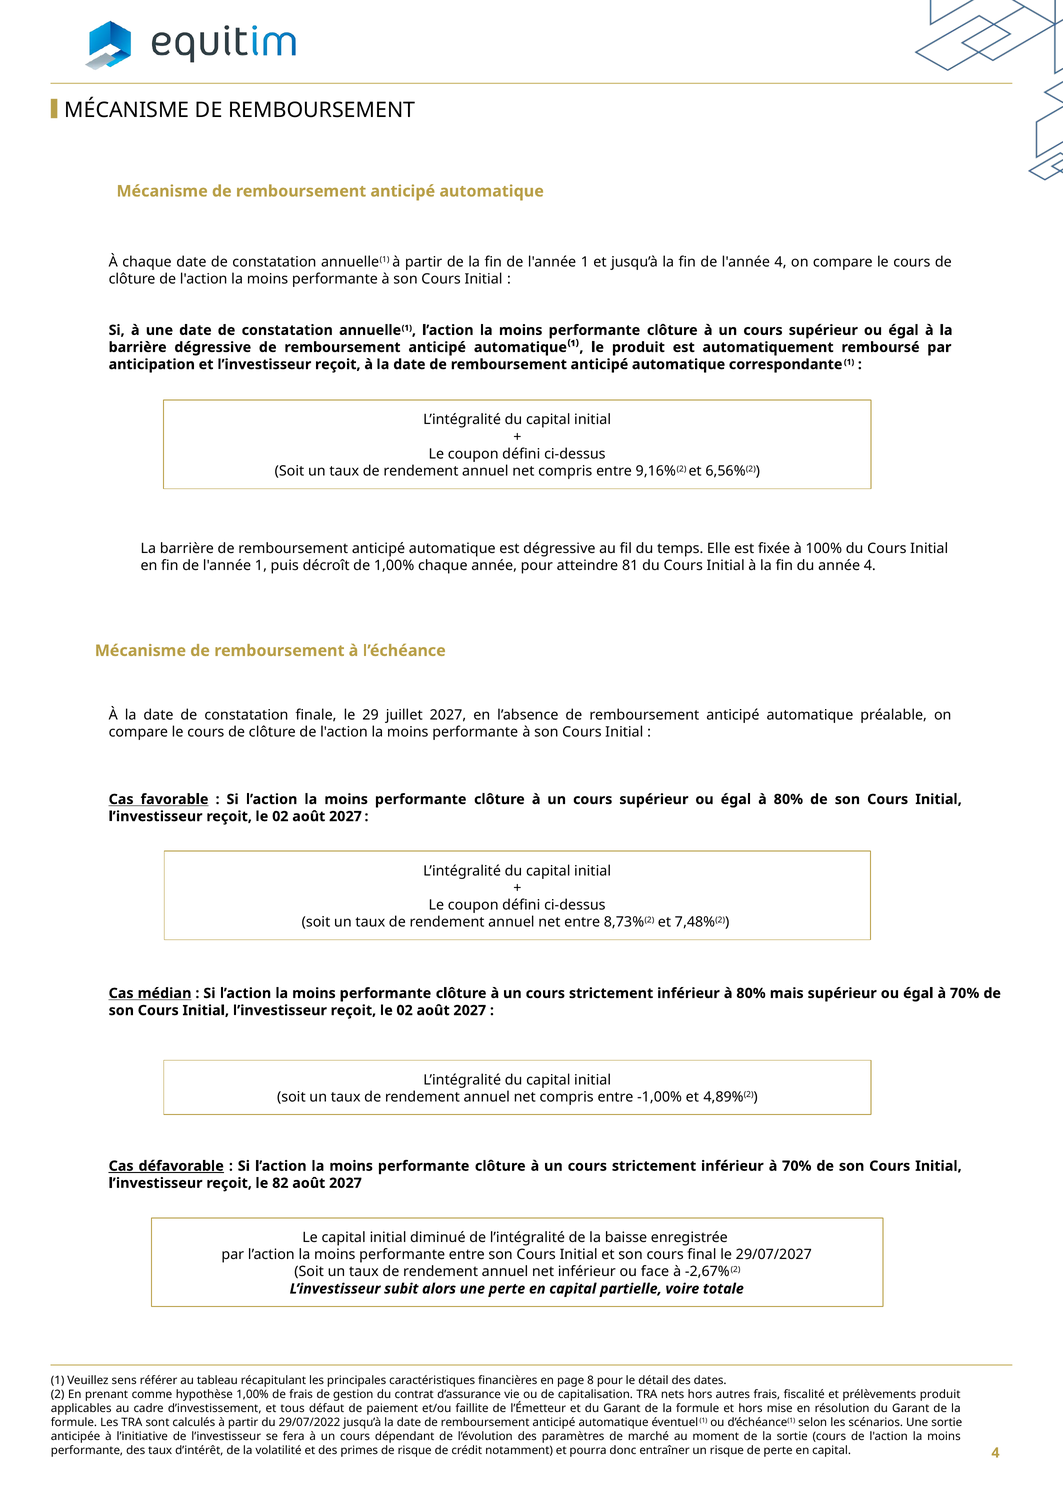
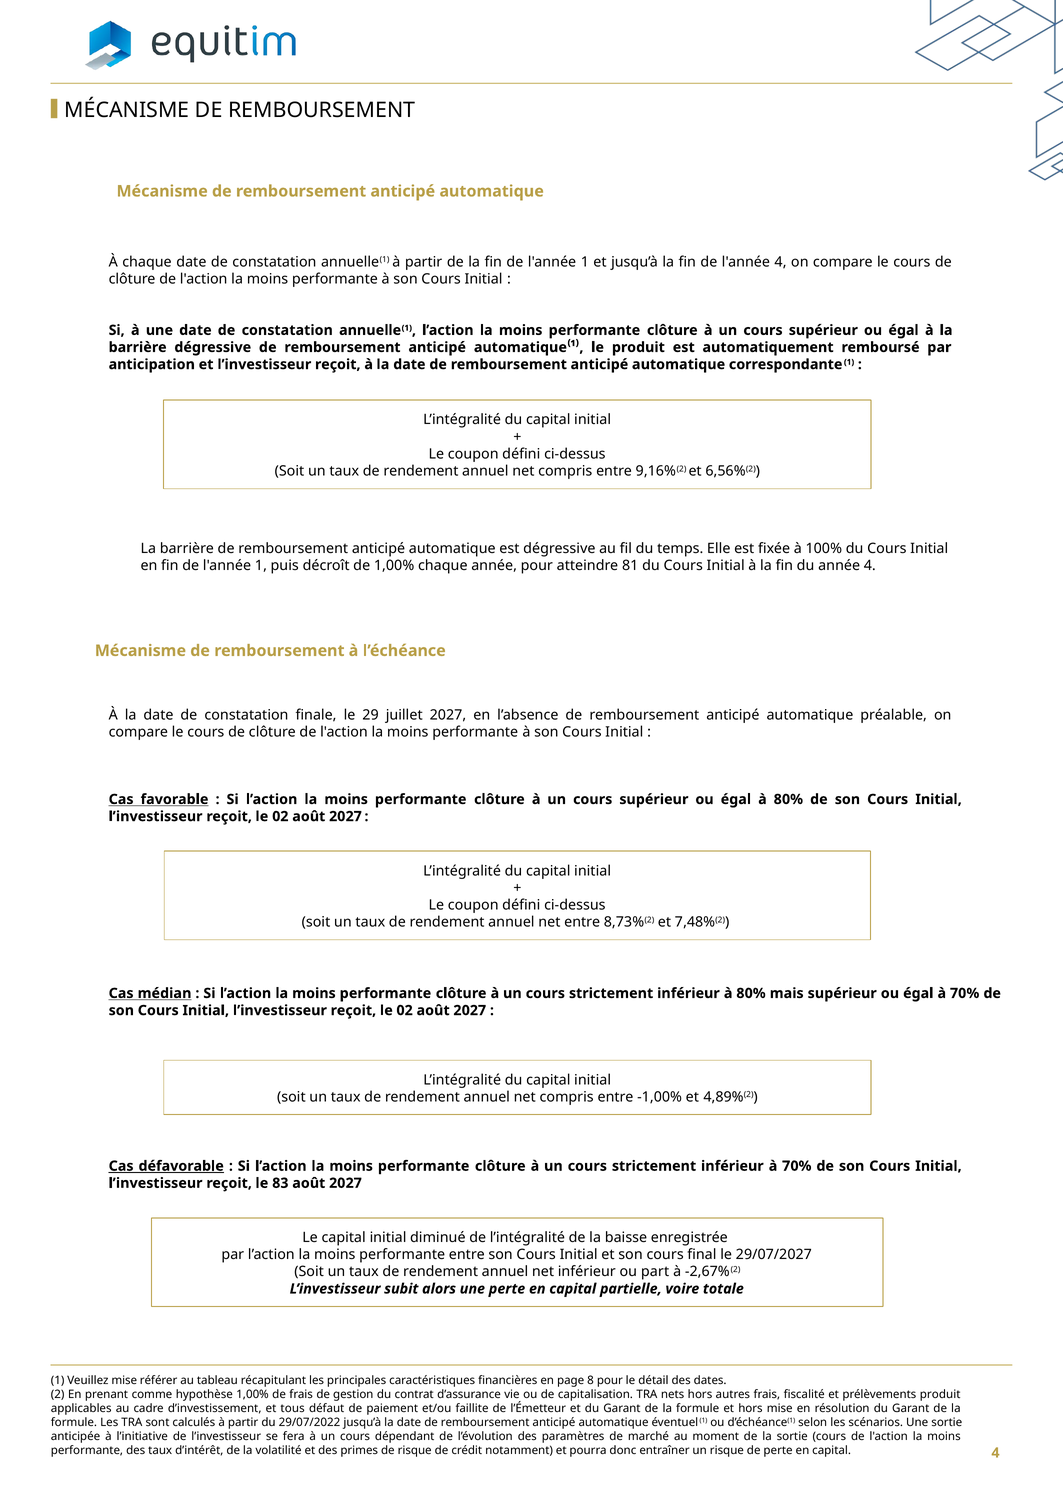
82: 82 -> 83
face: face -> part
Veuillez sens: sens -> mise
